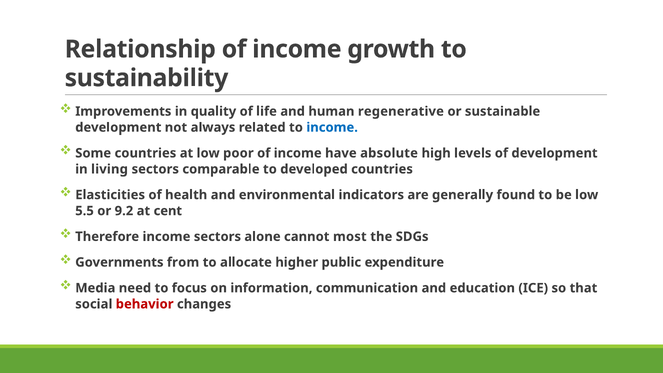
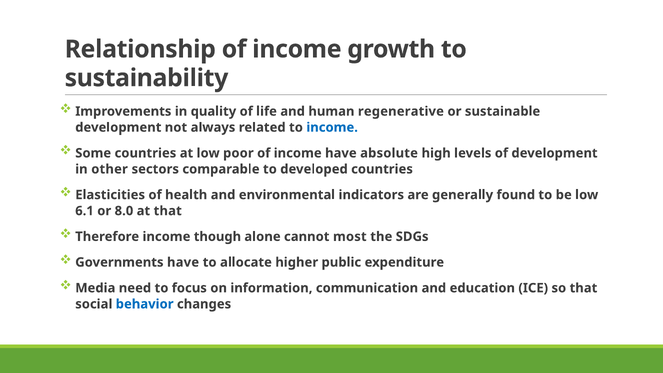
living: living -> other
5.5: 5.5 -> 6.1
9.2: 9.2 -> 8.0
at cent: cent -> that
income sectors: sectors -> though
Governments from: from -> have
behavior colour: red -> blue
